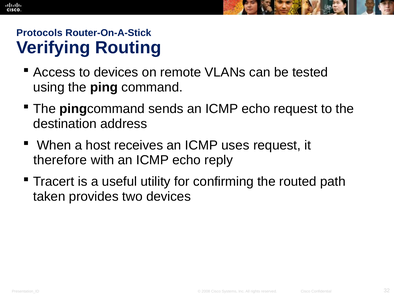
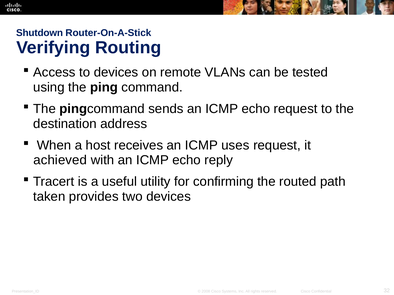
Protocols: Protocols -> Shutdown
therefore: therefore -> achieved
